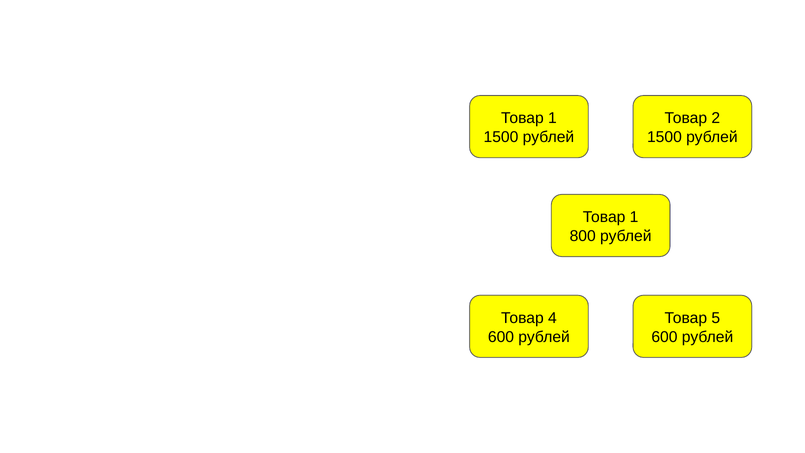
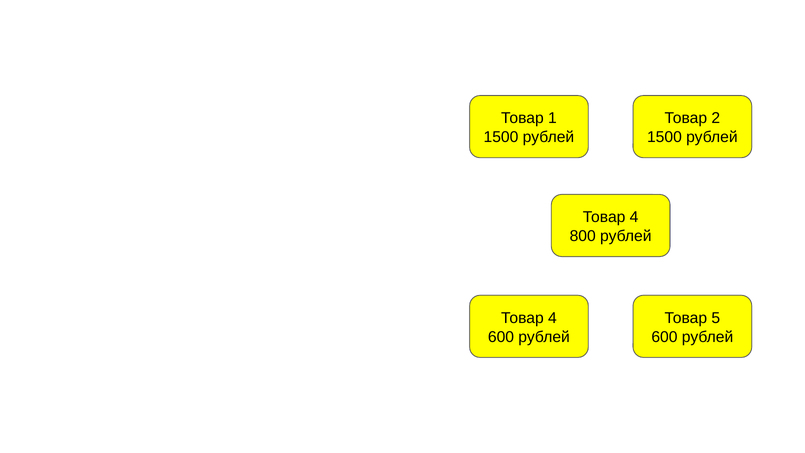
1 at (634, 217): 1 -> 4
